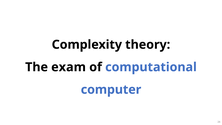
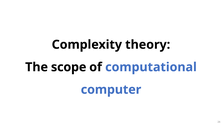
exam: exam -> scope
